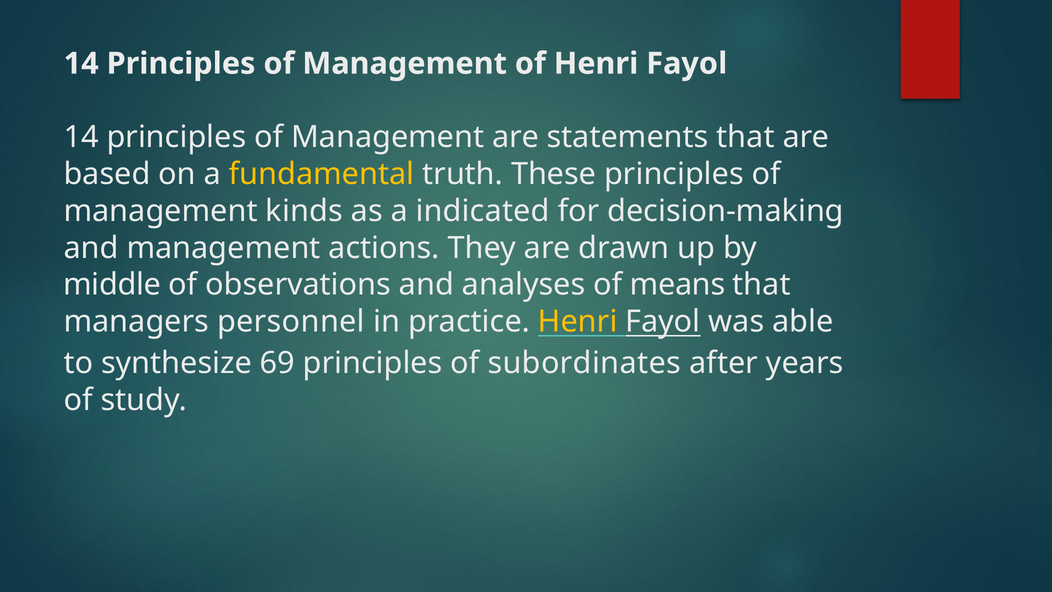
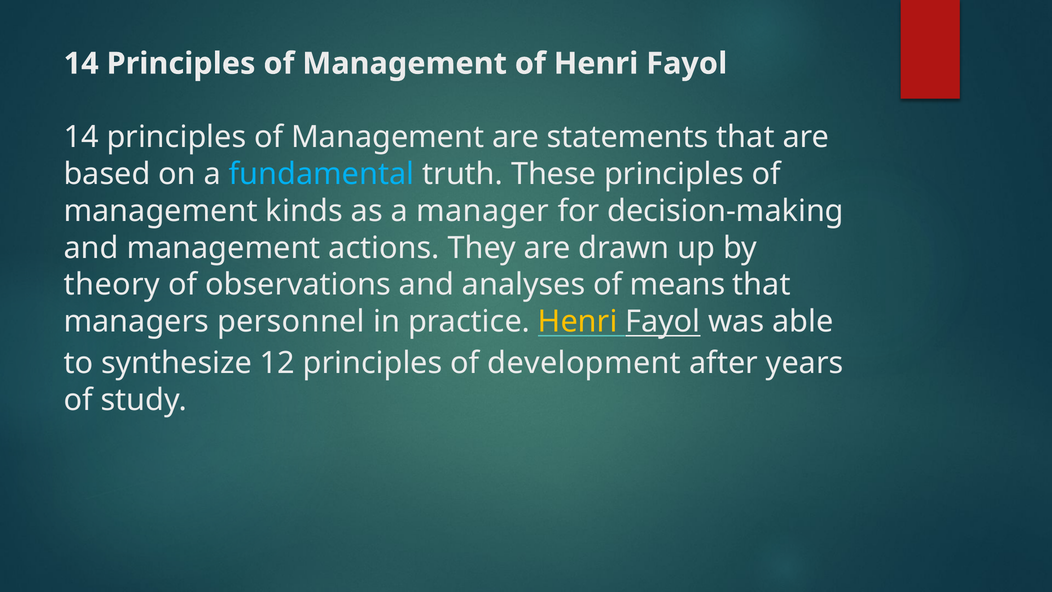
fundamental colour: yellow -> light blue
indicated: indicated -> manager
middle: middle -> theory
69: 69 -> 12
subordinates: subordinates -> development
